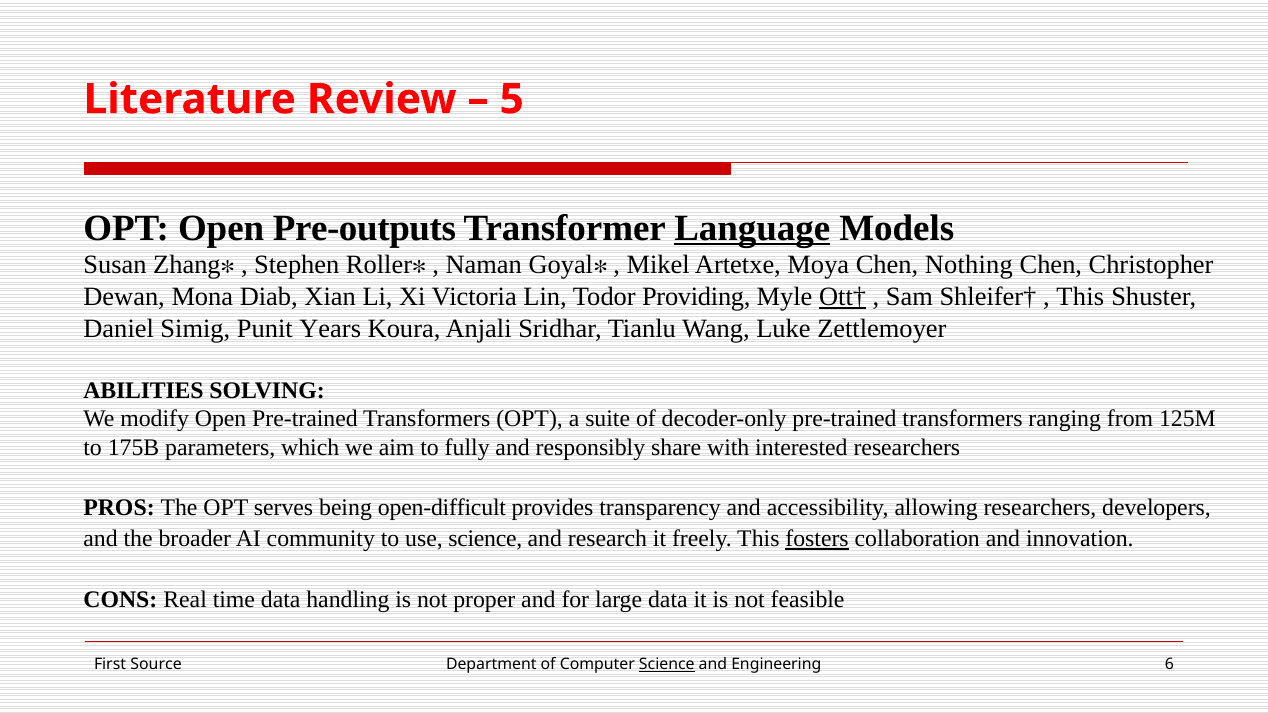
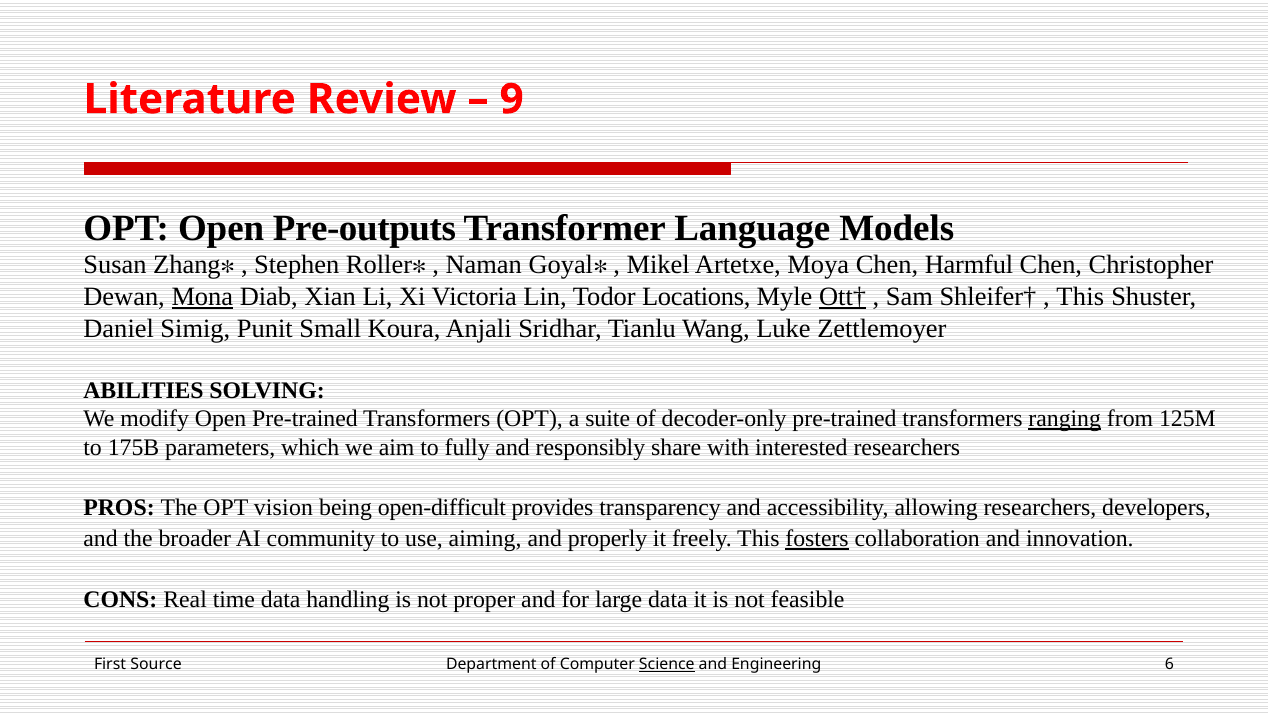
5: 5 -> 9
Language underline: present -> none
Nothing: Nothing -> Harmful
Mona underline: none -> present
Providing: Providing -> Locations
Years: Years -> Small
ranging underline: none -> present
serves: serves -> vision
use science: science -> aiming
research: research -> properly
